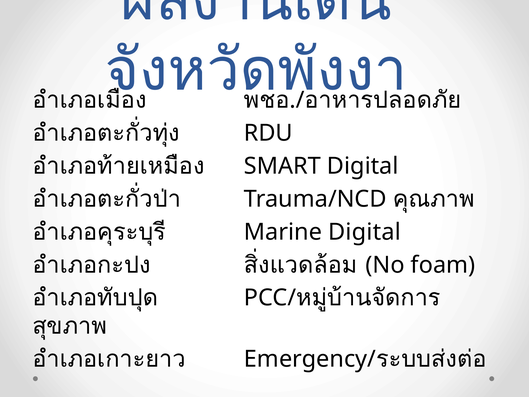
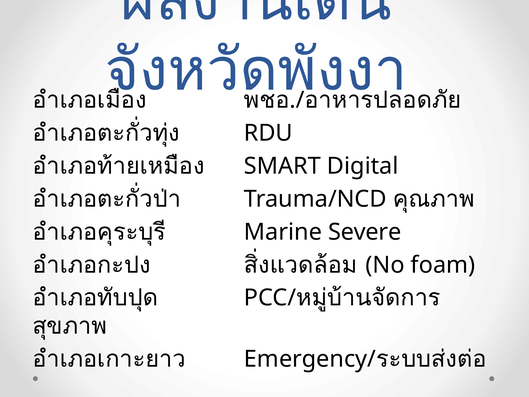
Marine Digital: Digital -> Severe
